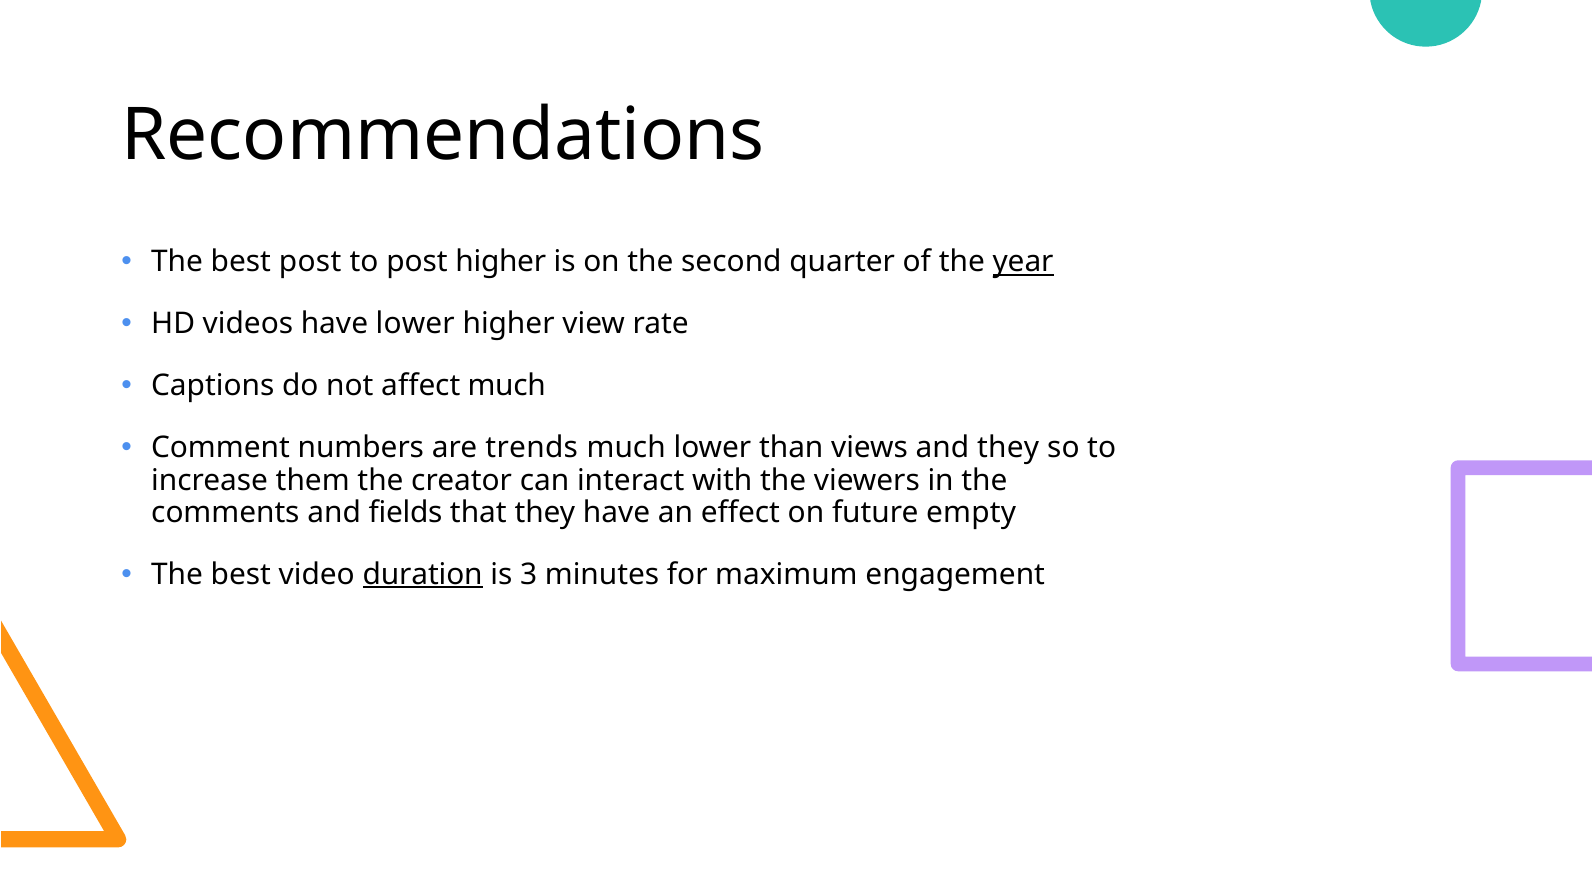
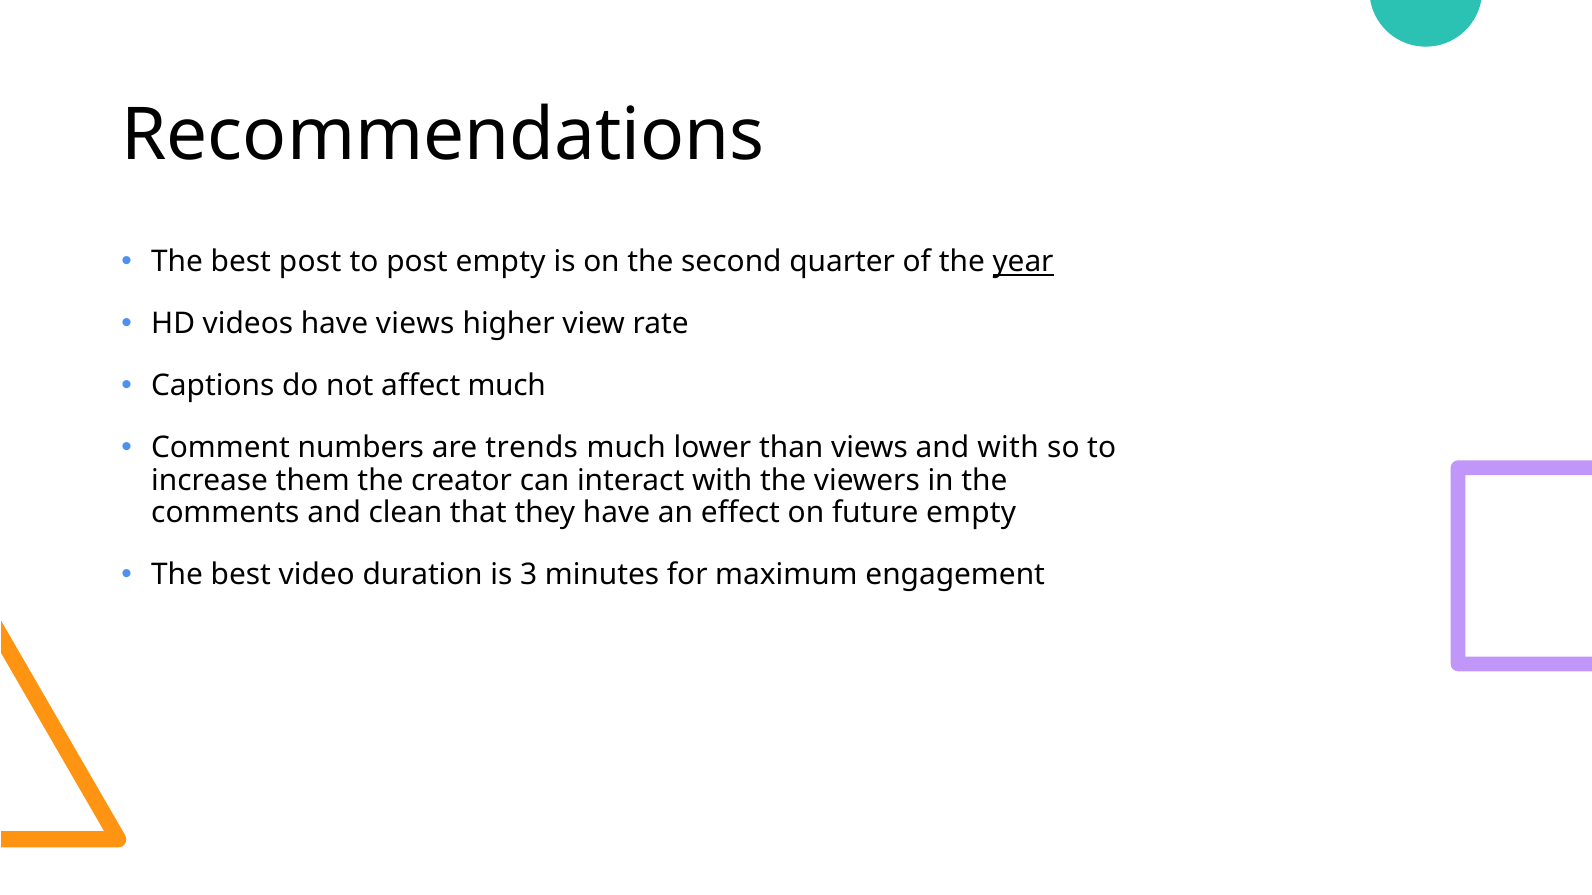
post higher: higher -> empty
have lower: lower -> views
and they: they -> with
fields: fields -> clean
duration underline: present -> none
